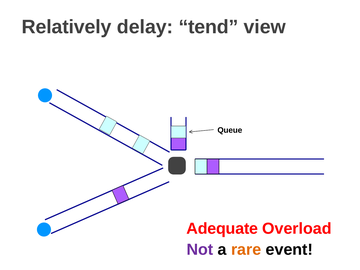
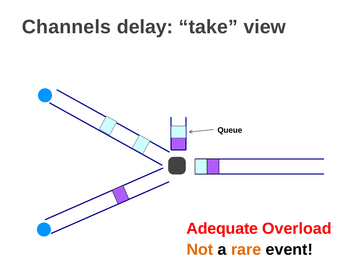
Relatively: Relatively -> Channels
tend: tend -> take
Not colour: purple -> orange
